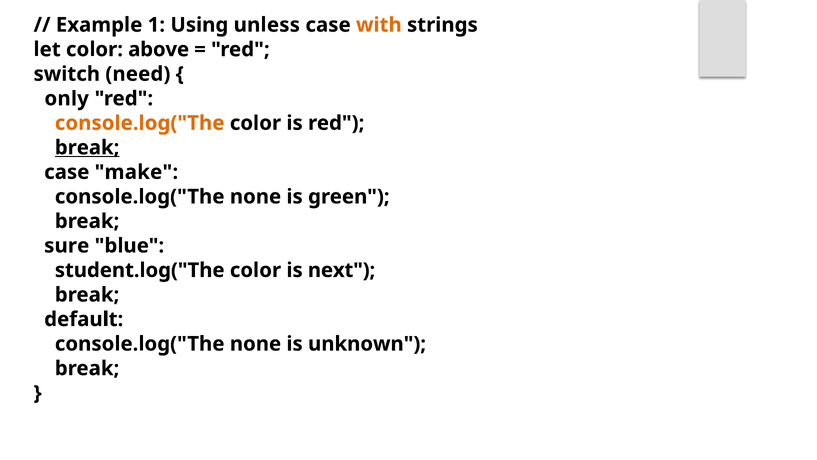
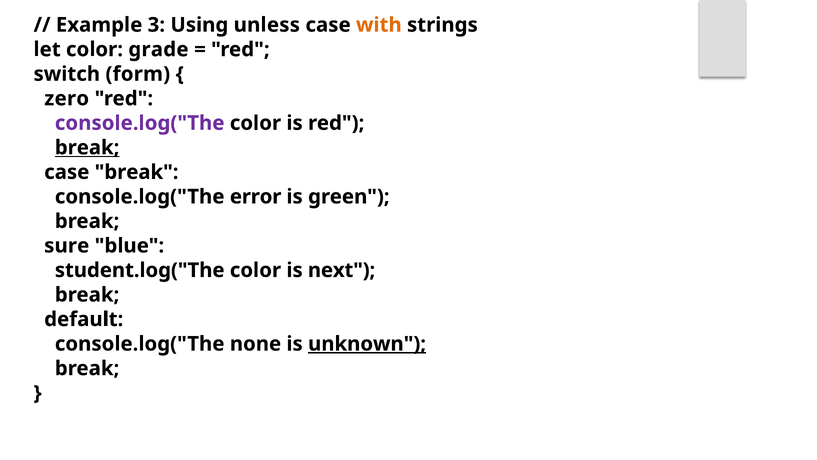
1: 1 -> 3
above: above -> grade
need: need -> form
only: only -> zero
console.log("The at (140, 123) colour: orange -> purple
case make: make -> break
none at (255, 197): none -> error
unknown underline: none -> present
